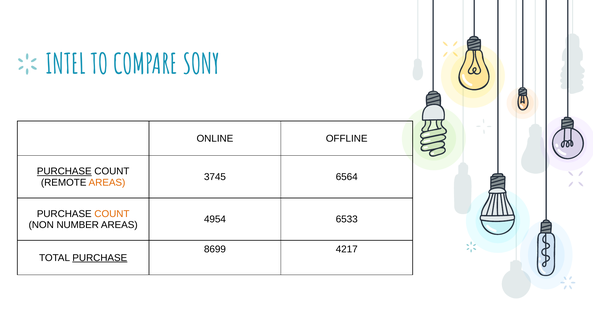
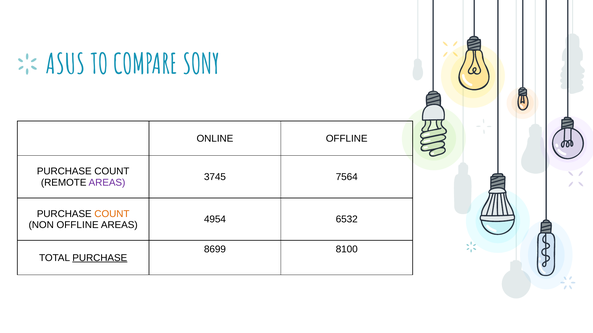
INTEL: INTEL -> ASUS
PURCHASE at (64, 172) underline: present -> none
6564: 6564 -> 7564
AREAS at (107, 183) colour: orange -> purple
6533: 6533 -> 6532
NON NUMBER: NUMBER -> OFFLINE
4217: 4217 -> 8100
